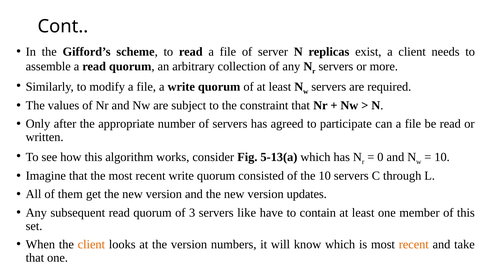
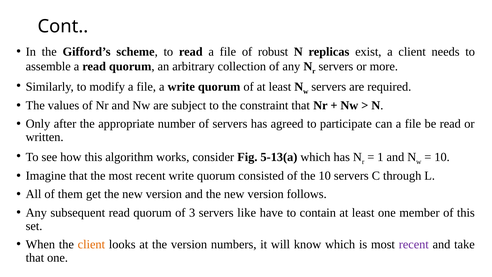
server: server -> robust
0: 0 -> 1
updates: updates -> follows
recent at (414, 244) colour: orange -> purple
